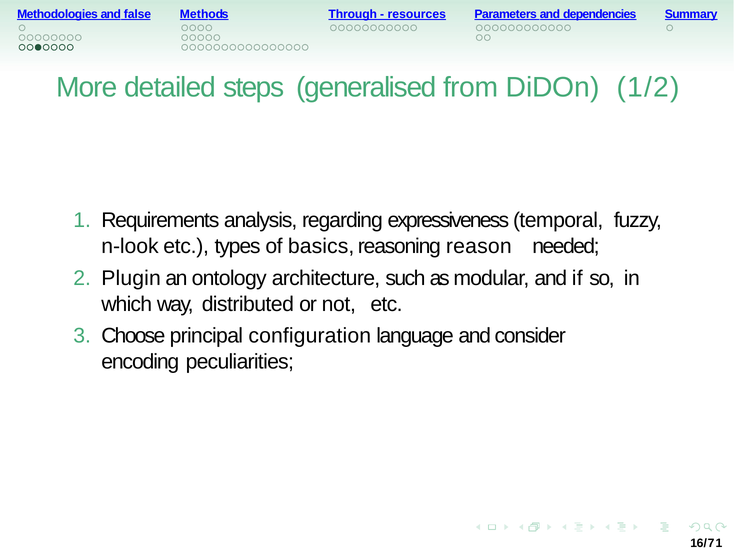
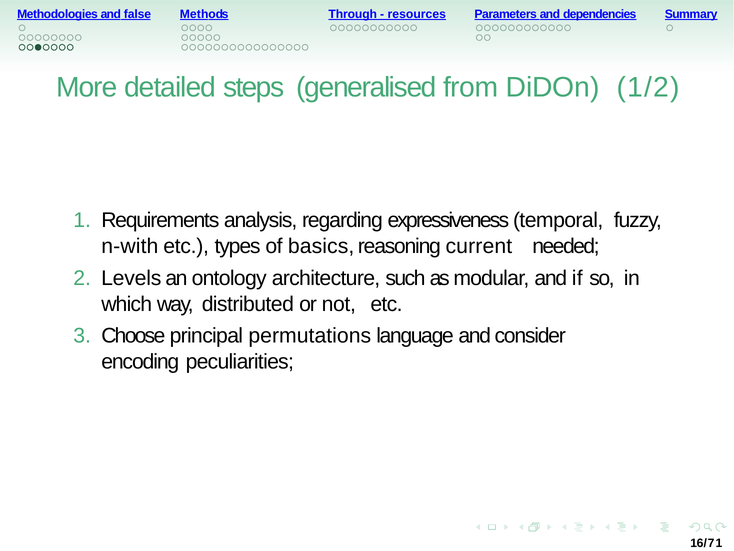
n-look: n-look -> n-with
reason: reason -> current
Plugin: Plugin -> Levels
configuration: configuration -> permutations
